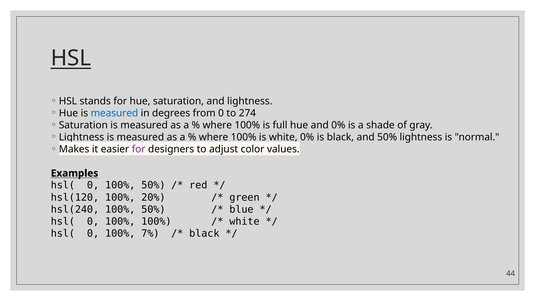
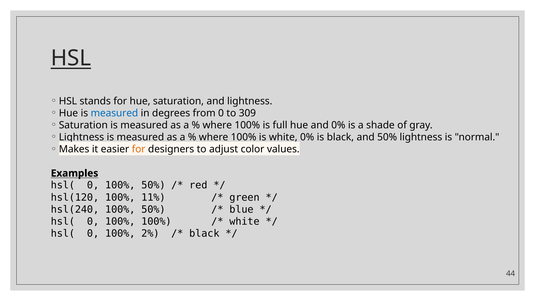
274: 274 -> 309
for at (139, 149) colour: purple -> orange
20%: 20% -> 11%
7%: 7% -> 2%
